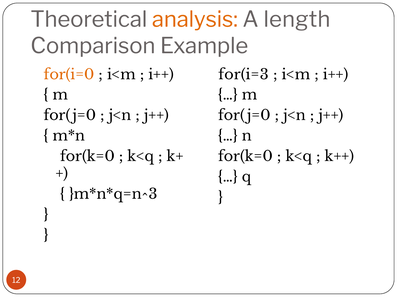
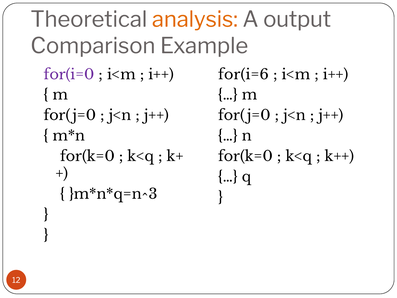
length: length -> output
for(i=0 colour: orange -> purple
for(i=3: for(i=3 -> for(i=6
